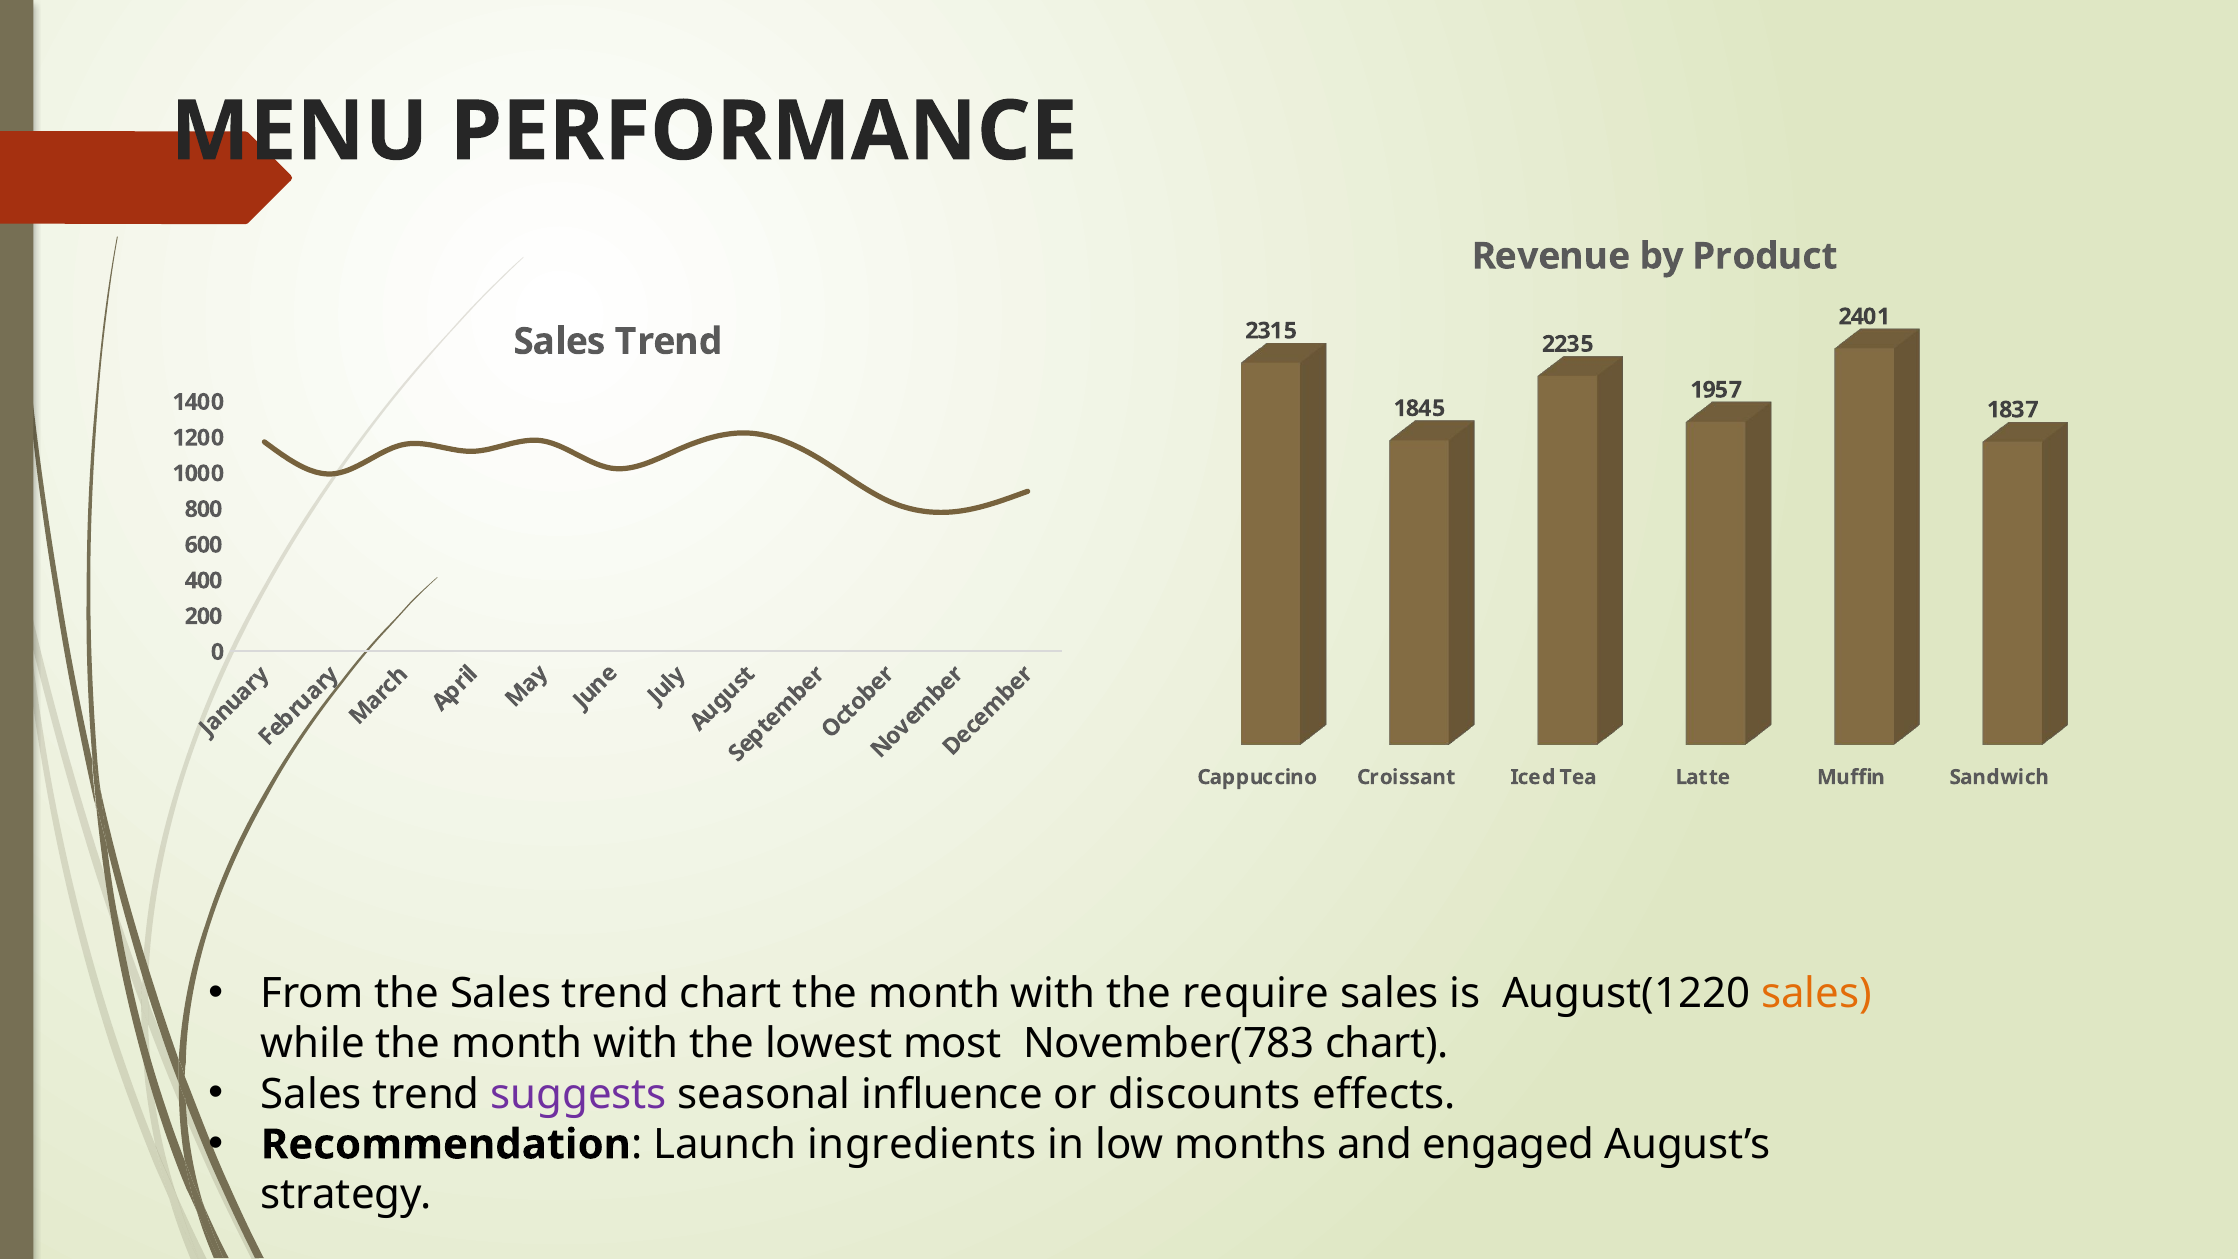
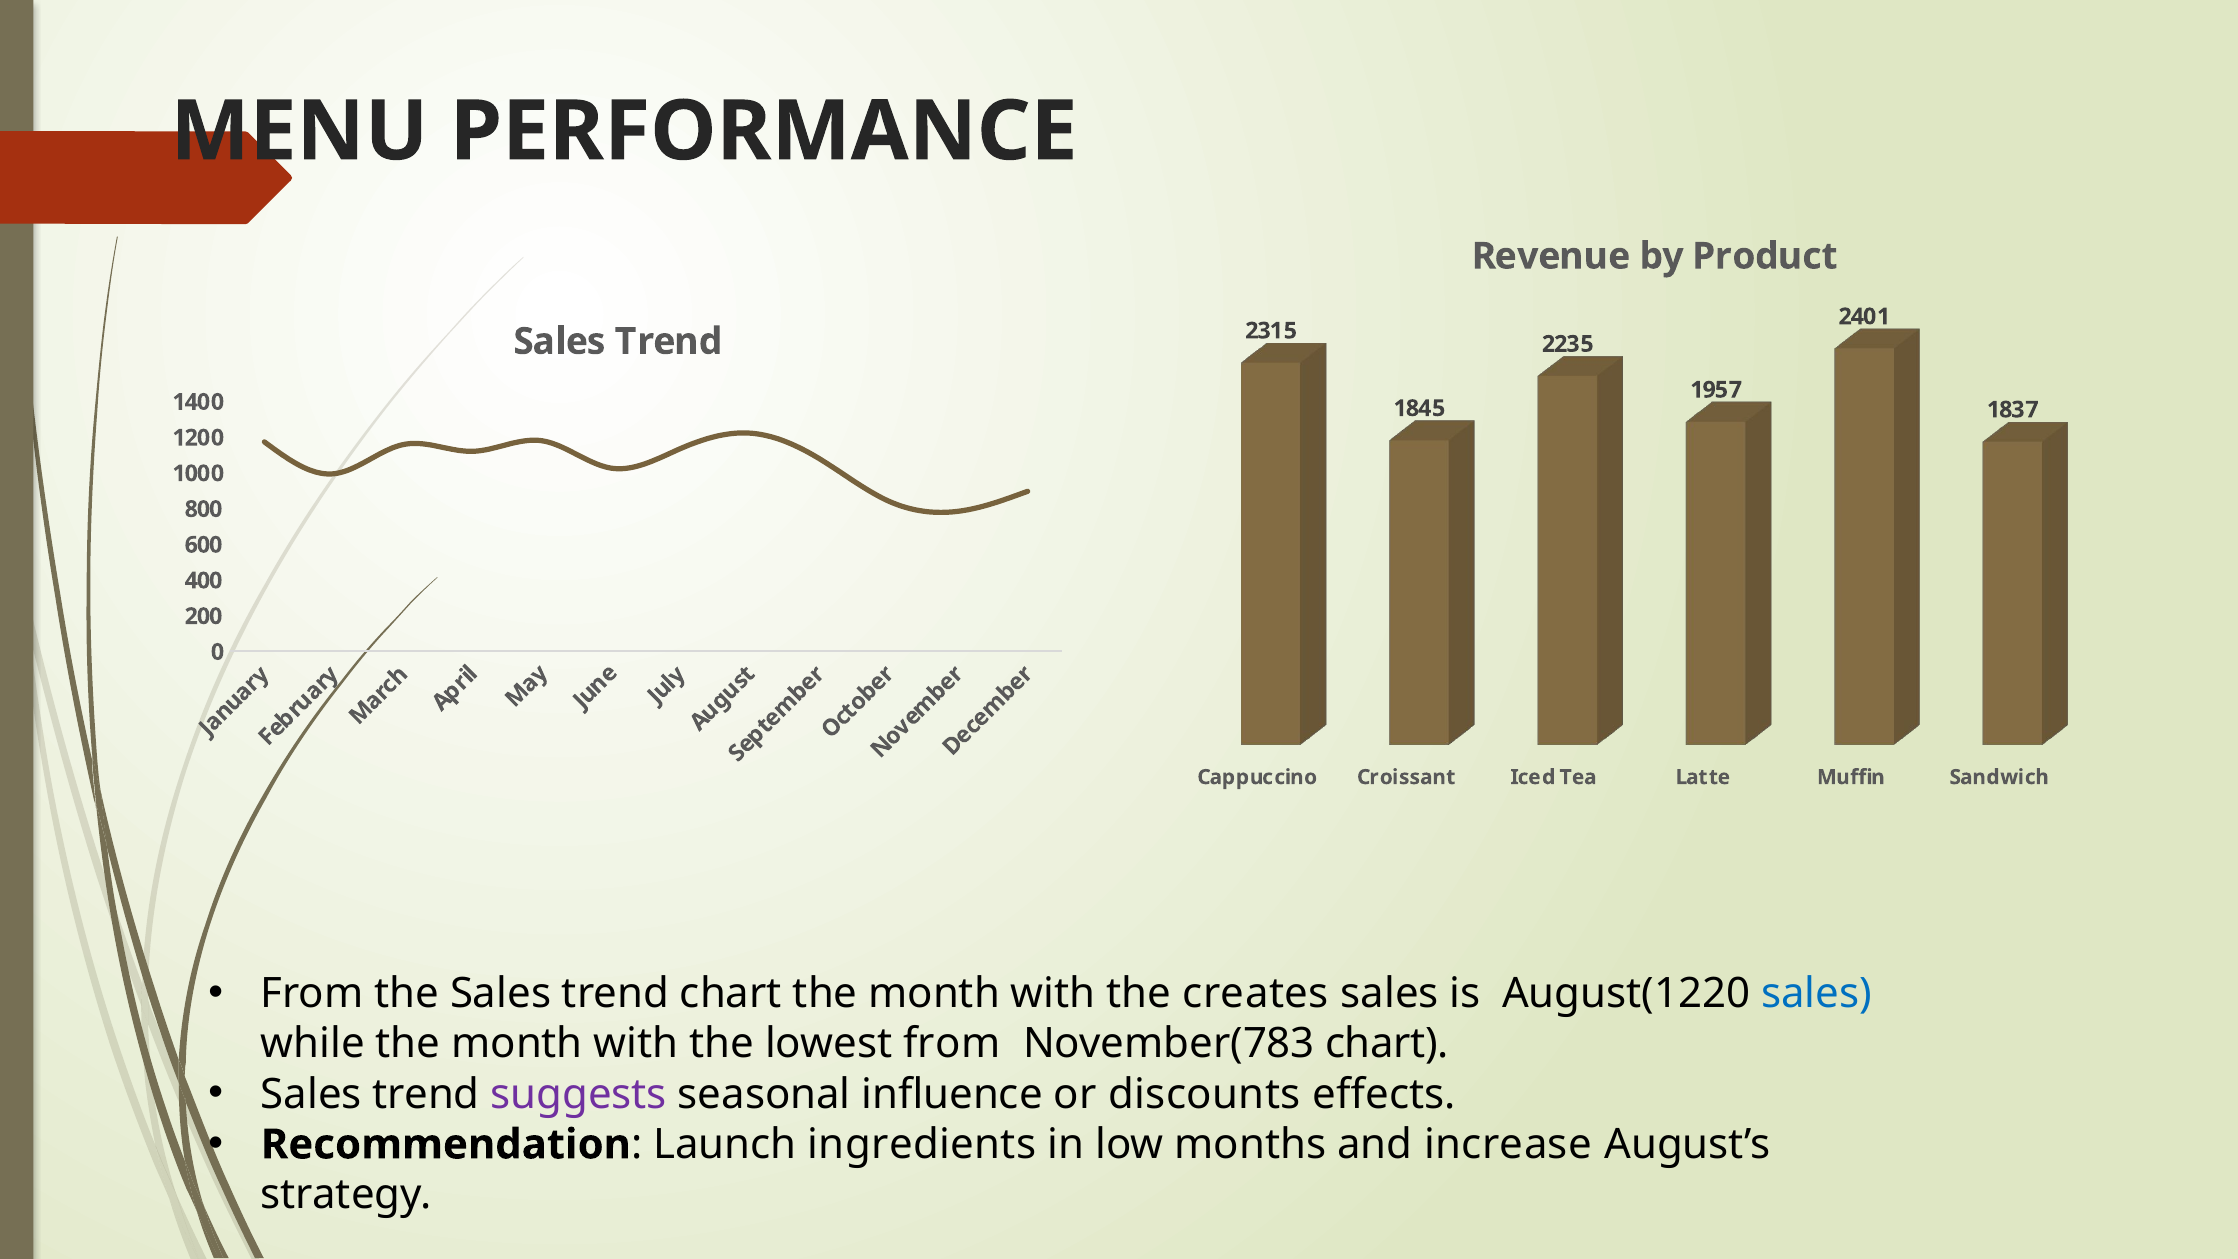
require: require -> creates
sales at (1816, 993) colour: orange -> blue
lowest most: most -> from
engaged: engaged -> increase
